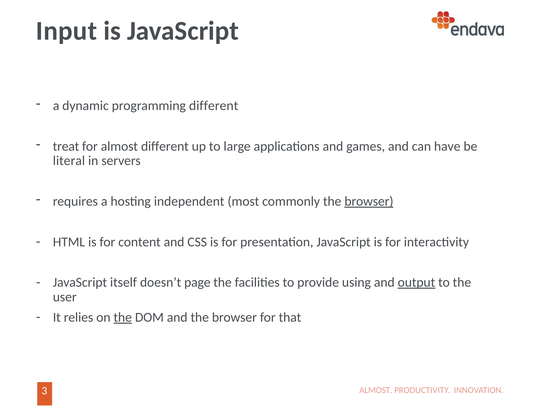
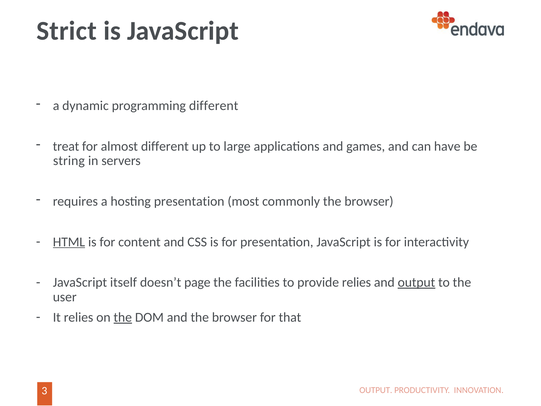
Input: Input -> Strict
literal: literal -> string
hosting independent: independent -> presentation
browser at (369, 201) underline: present -> none
HTML underline: none -> present
provide using: using -> relies
ALMOST at (376, 390): ALMOST -> OUTPUT
